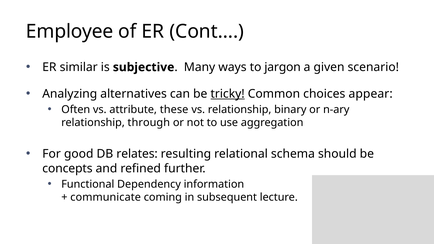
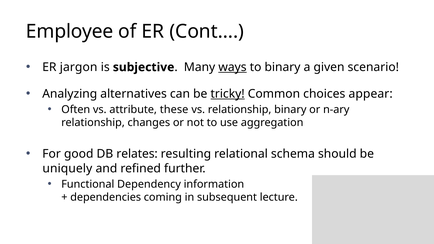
similar: similar -> jargon
ways underline: none -> present
to jargon: jargon -> binary
through: through -> changes
concepts: concepts -> uniquely
communicate: communicate -> dependencies
